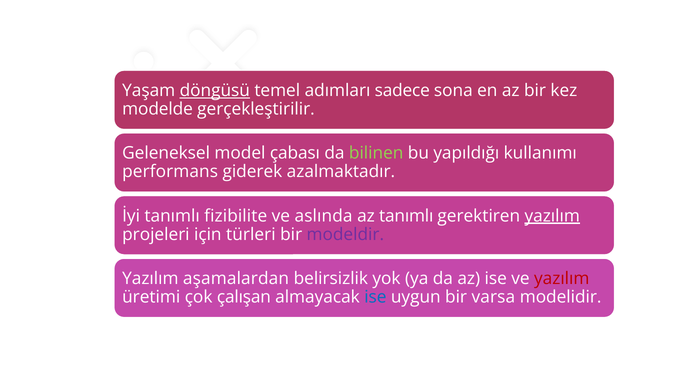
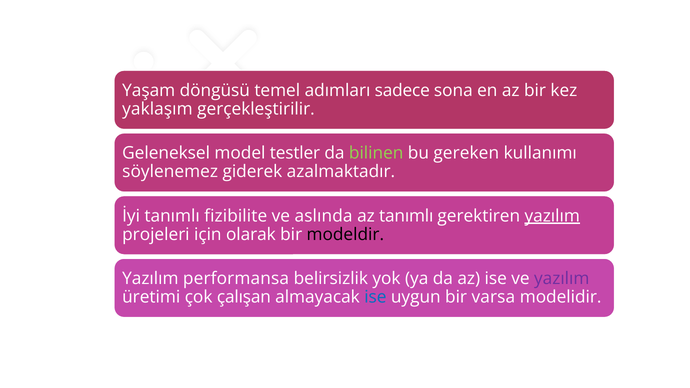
döngüsü underline: present -> none
modelde: modelde -> yaklaşım
çabası: çabası -> testler
yapıldığı: yapıldığı -> gereken
performans: performans -> söylenemez
türleri: türleri -> olarak
modeldir colour: purple -> black
aşamalardan: aşamalardan -> performansa
yazılım at (562, 279) colour: red -> purple
